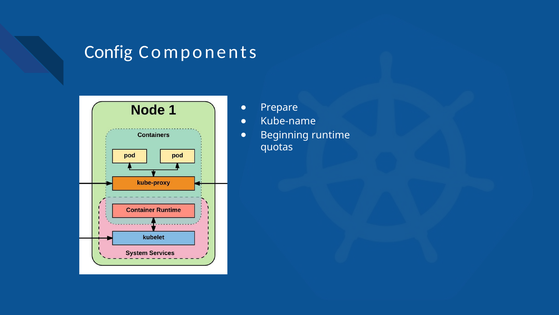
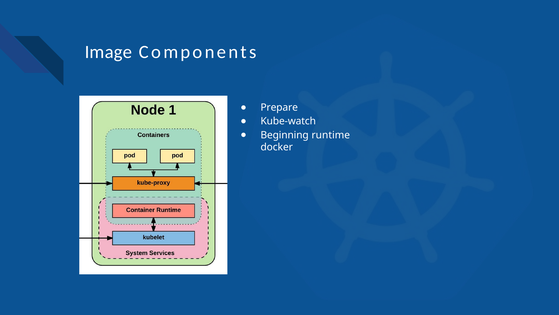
Config: Config -> Image
Kube-name: Kube-name -> Kube-watch
quotas: quotas -> docker
